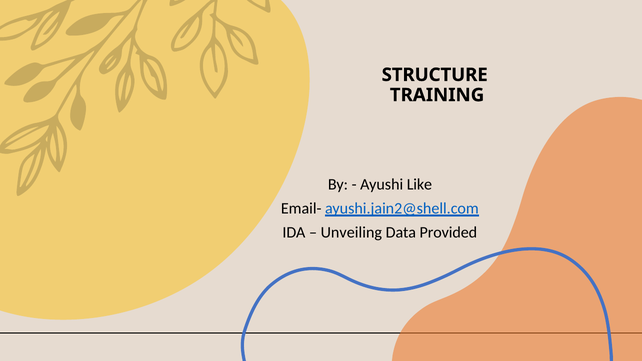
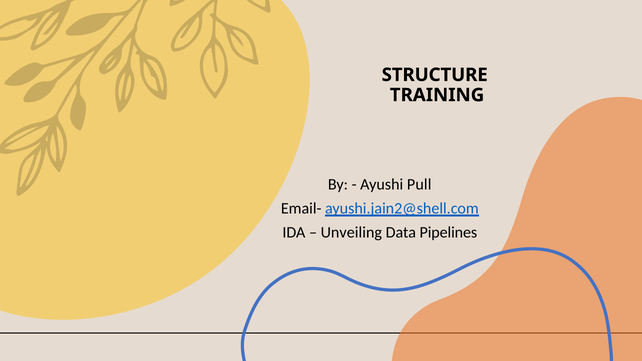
Like: Like -> Pull
Provided: Provided -> Pipelines
